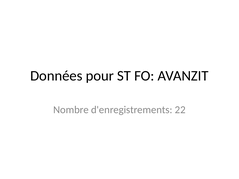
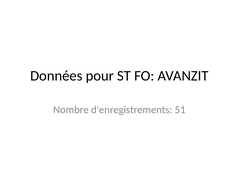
22: 22 -> 51
